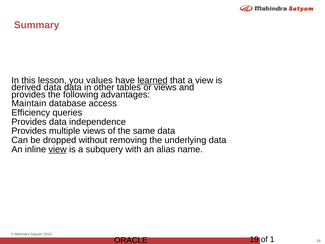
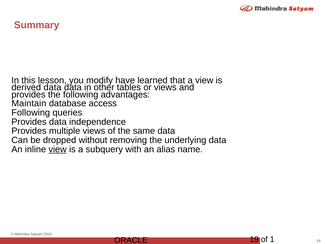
values: values -> modify
learned underline: present -> none
Efficiency at (31, 112): Efficiency -> Following
